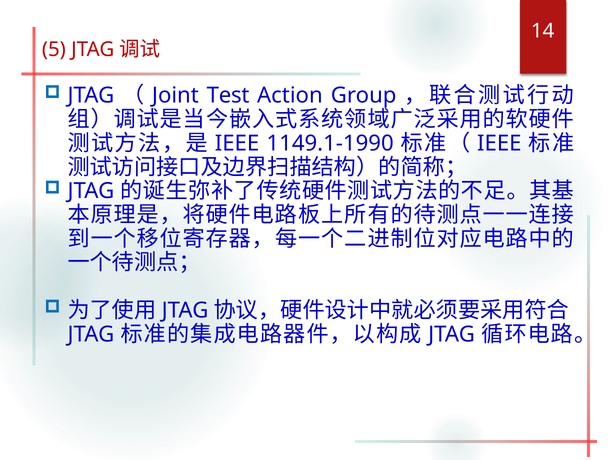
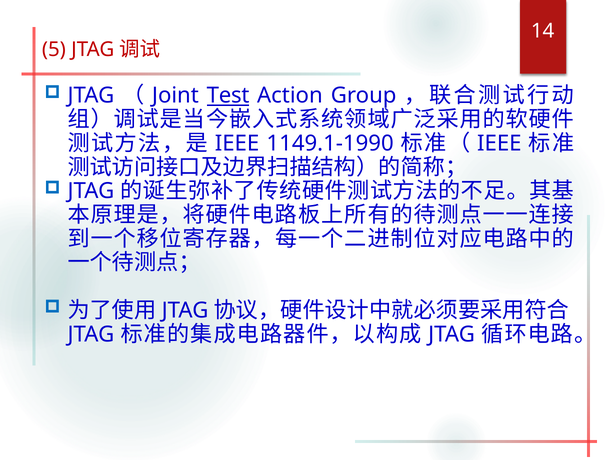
Test underline: none -> present
